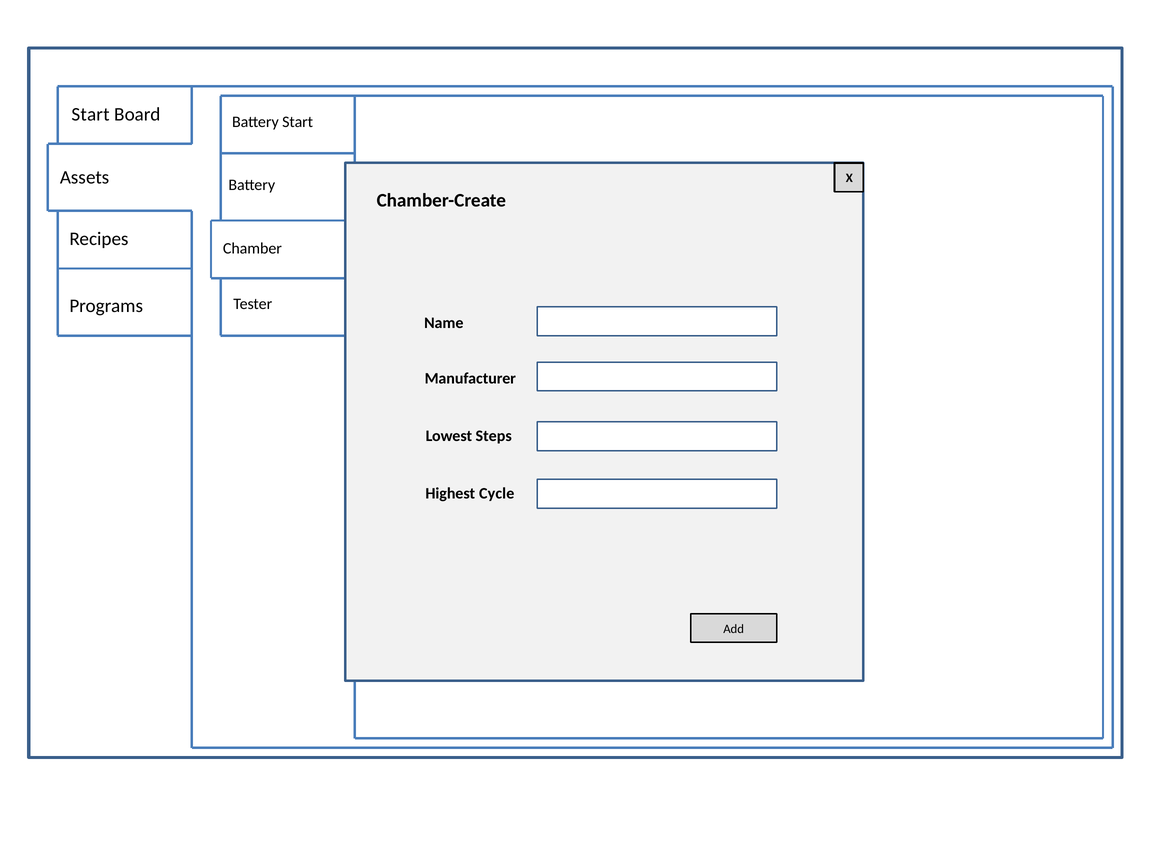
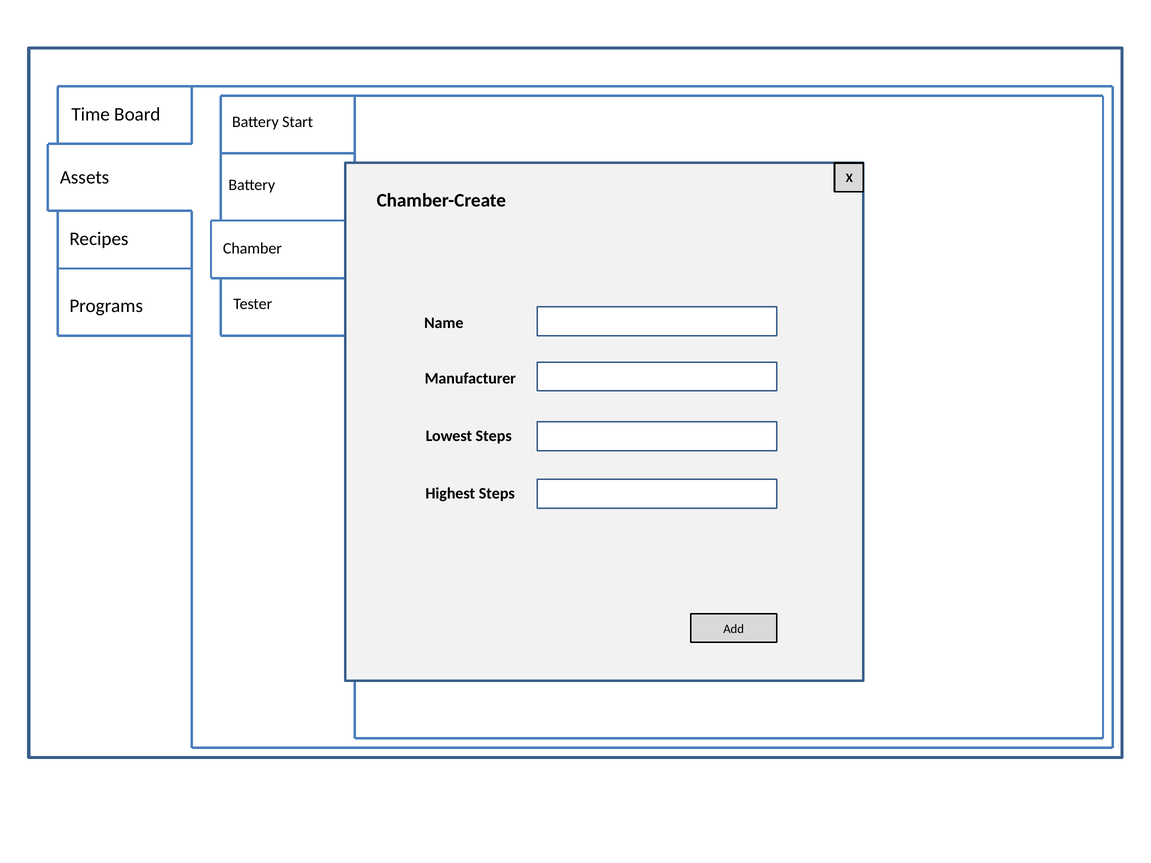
Start at (91, 114): Start -> Time
Highest Cycle: Cycle -> Steps
